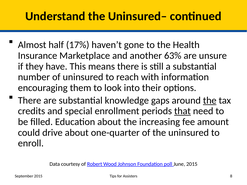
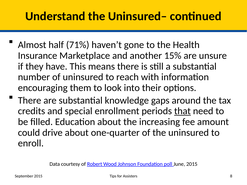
17%: 17% -> 71%
63%: 63% -> 15%
the at (210, 101) underline: present -> none
